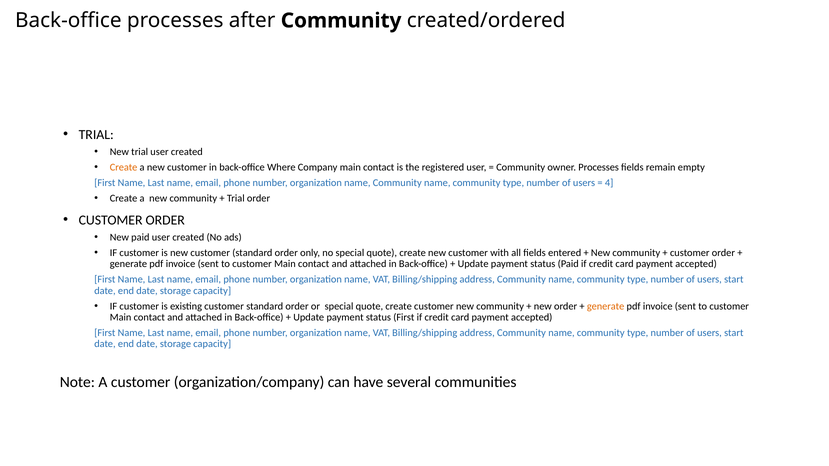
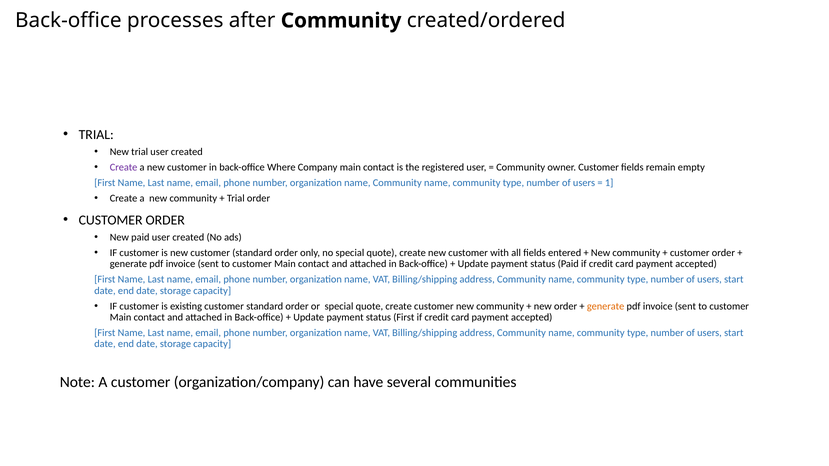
Create at (124, 167) colour: orange -> purple
owner Processes: Processes -> Customer
4: 4 -> 1
